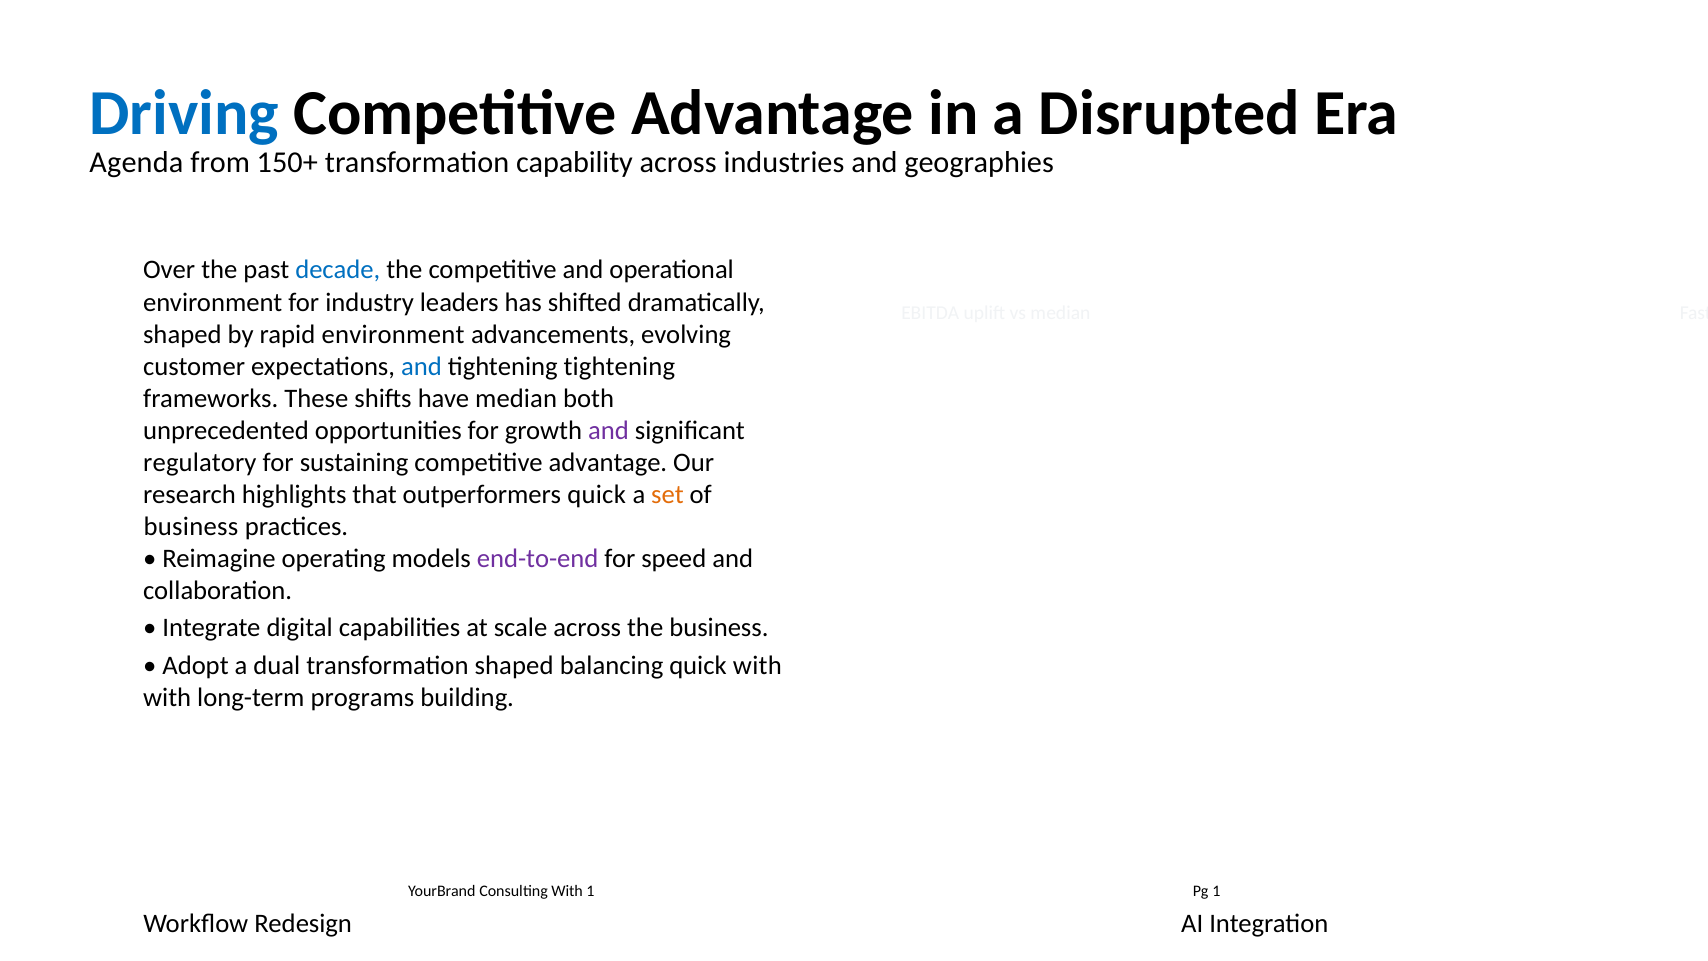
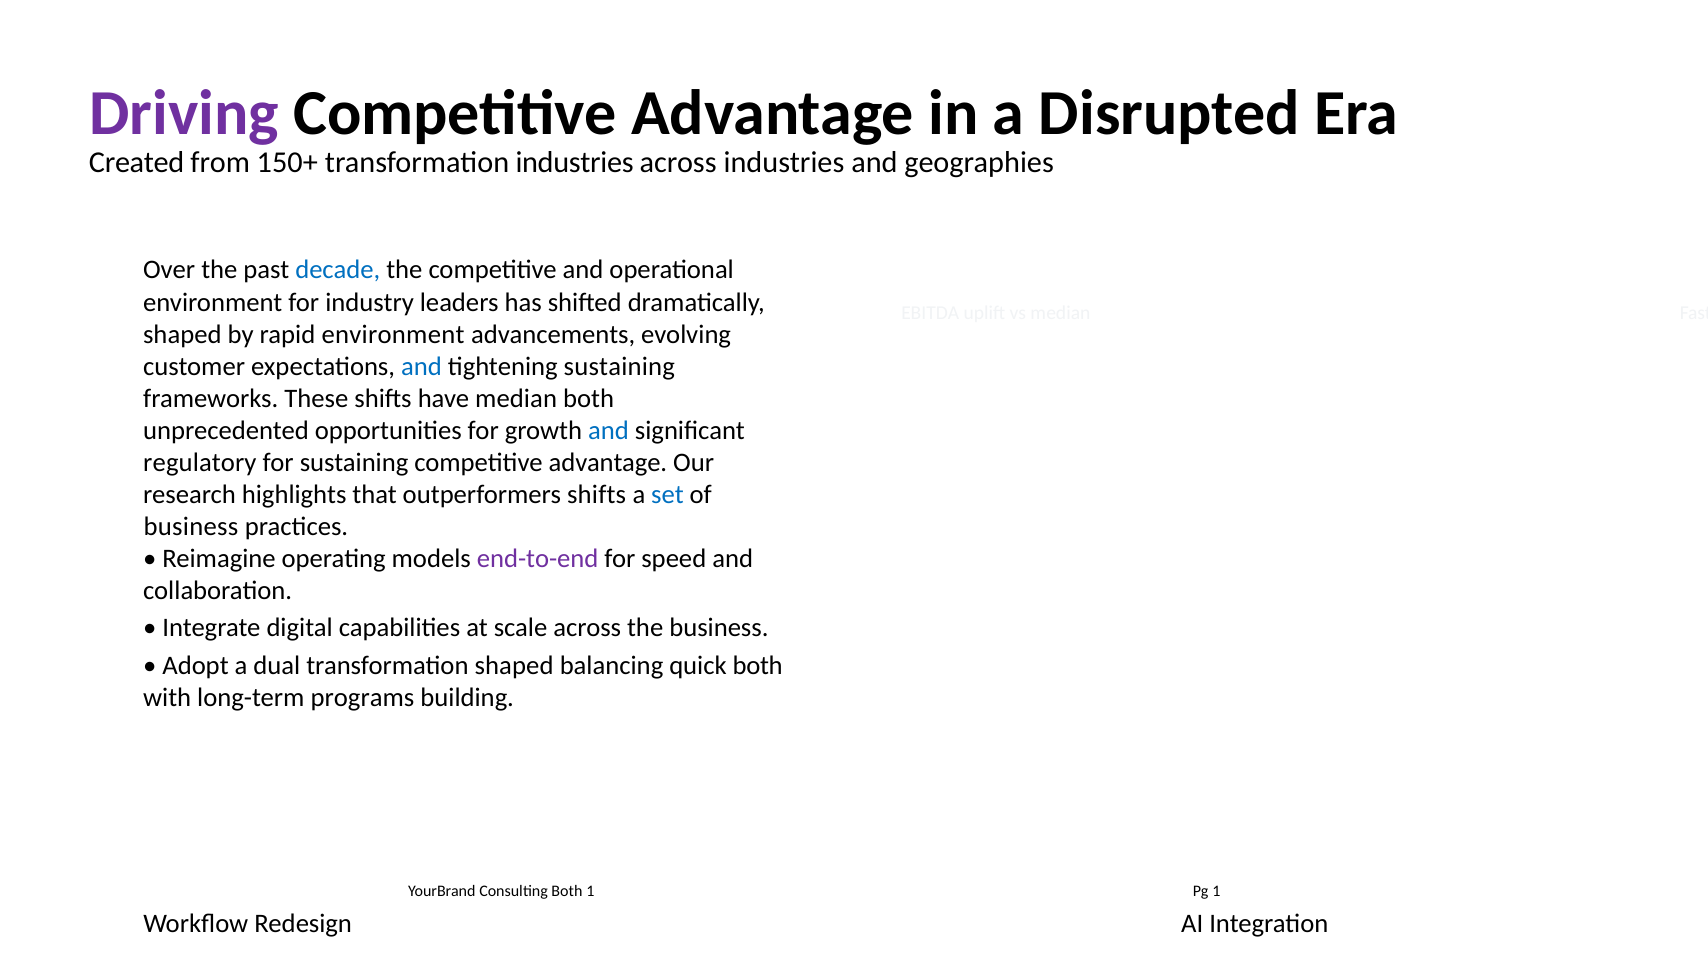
Driving colour: blue -> purple
Agenda: Agenda -> Created
transformation capability: capability -> industries
tightening tightening: tightening -> sustaining
and at (609, 430) colour: purple -> blue
outperformers quick: quick -> shifts
set colour: orange -> blue
quick with: with -> both
Consulting With: With -> Both
